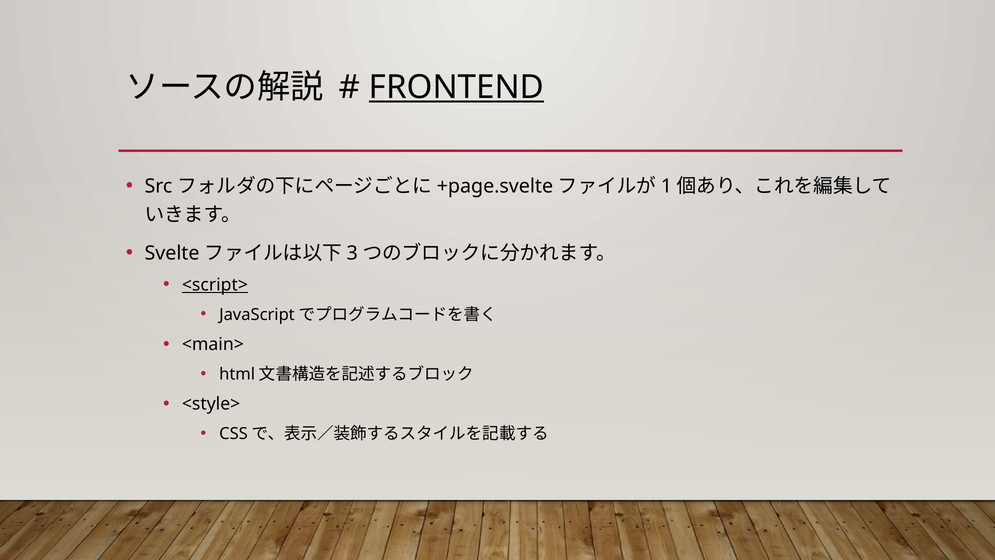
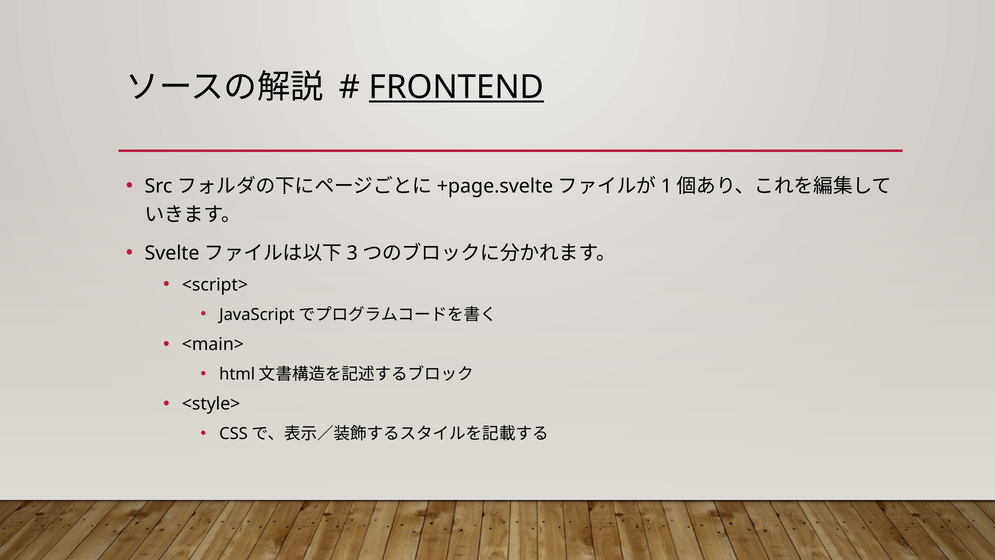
<script> underline: present -> none
